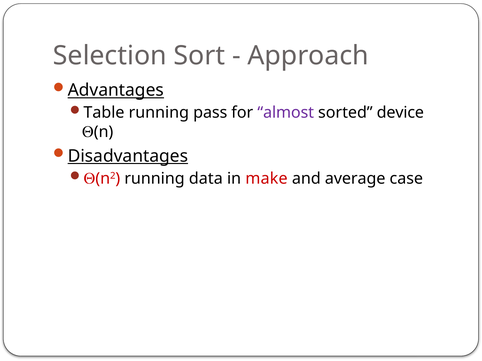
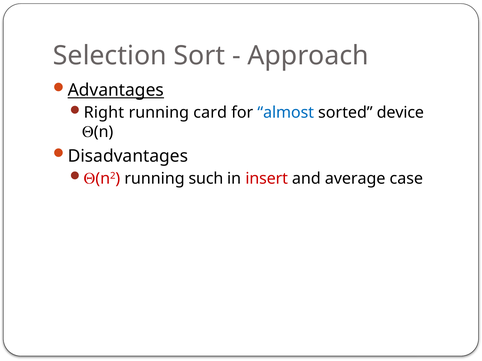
Table: Table -> Right
pass: pass -> card
almost colour: purple -> blue
Disadvantages underline: present -> none
data: data -> such
make: make -> insert
